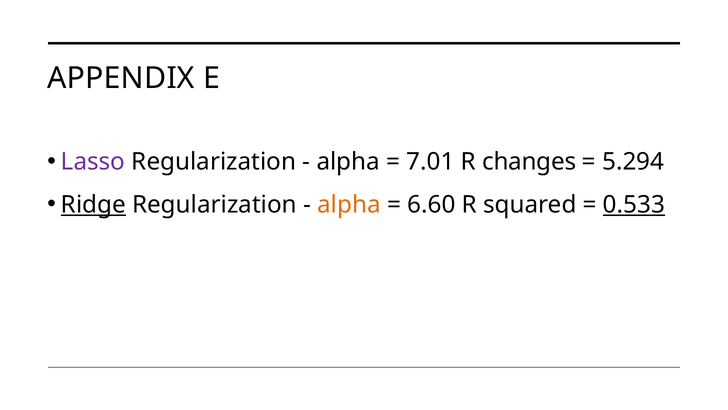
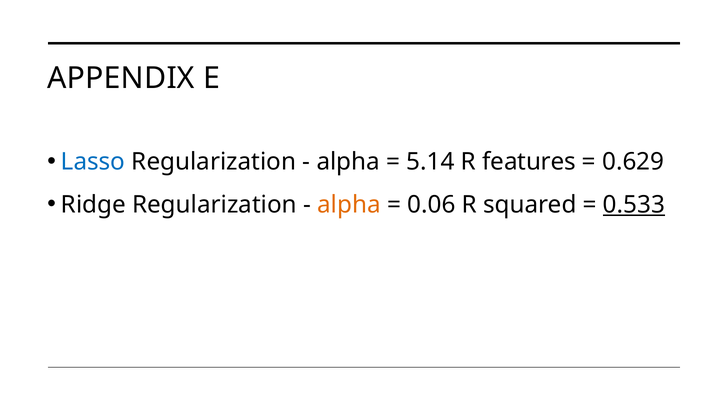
Lasso colour: purple -> blue
7.01: 7.01 -> 5.14
changes: changes -> features
5.294: 5.294 -> 0.629
Ridge underline: present -> none
6.60: 6.60 -> 0.06
